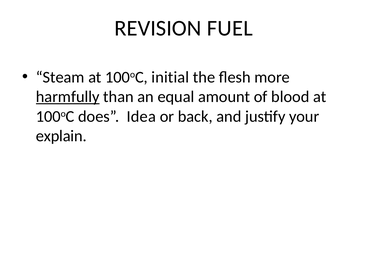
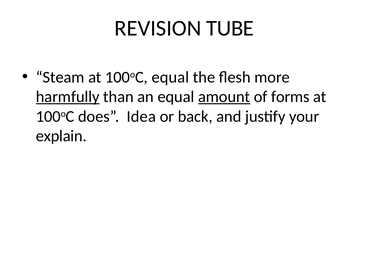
FUEL: FUEL -> TUBE
100oC initial: initial -> equal
amount underline: none -> present
blood: blood -> forms
